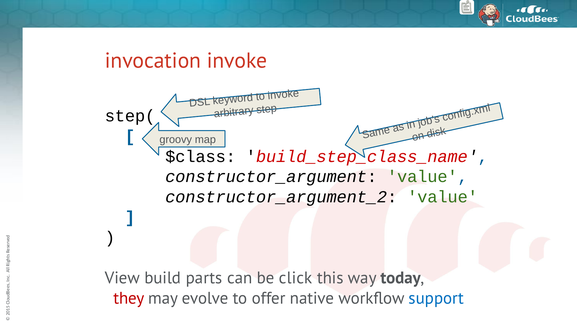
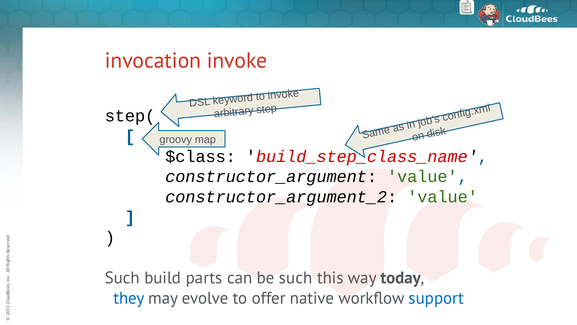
View at (122, 278): View -> Such
be click: click -> such
they colour: red -> blue
